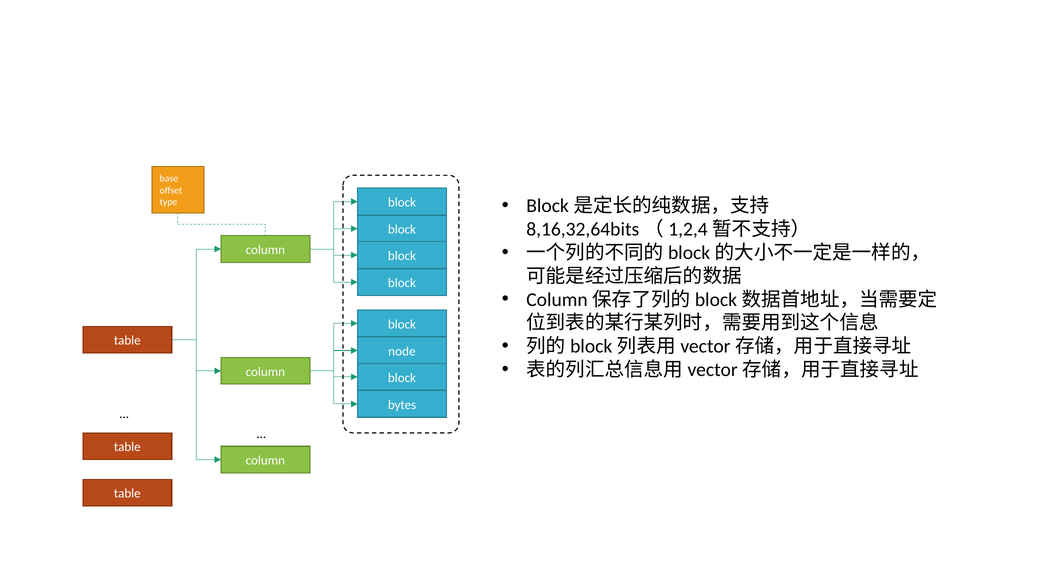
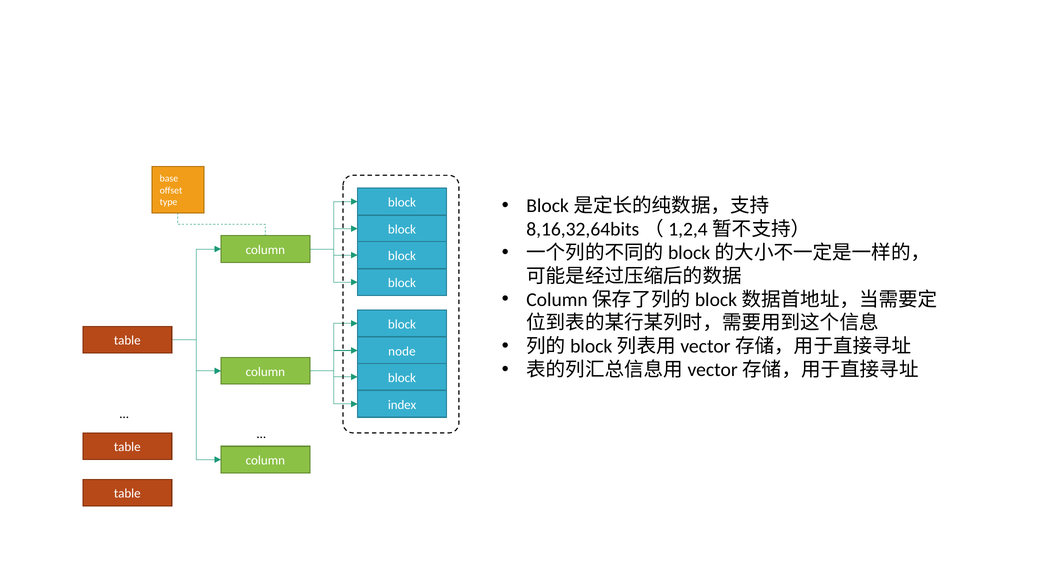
bytes: bytes -> index
